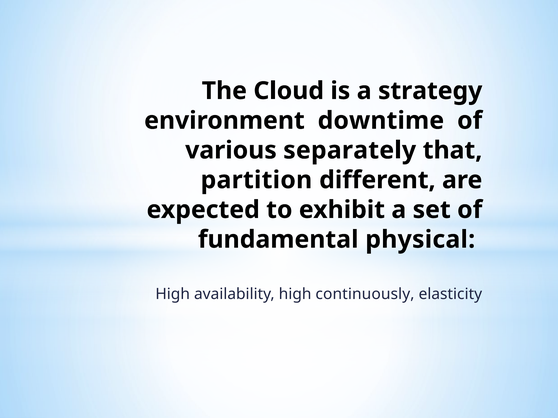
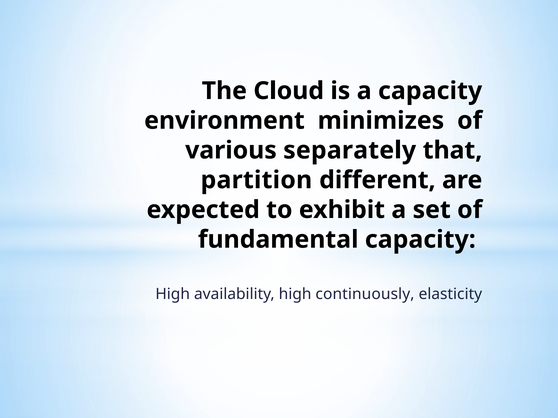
a strategy: strategy -> capacity
downtime: downtime -> minimizes
fundamental physical: physical -> capacity
